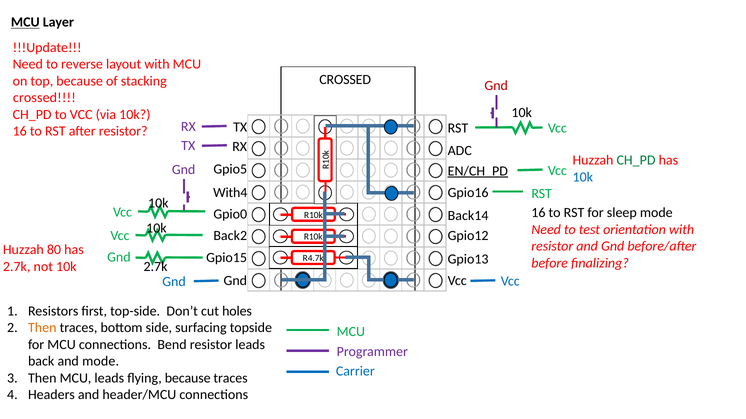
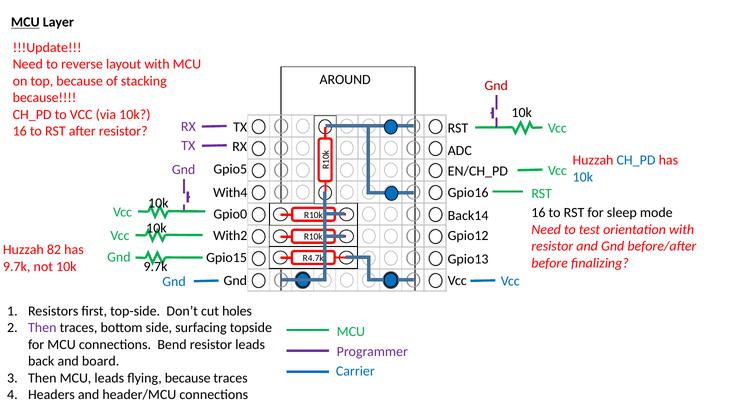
CROSSED at (345, 80): CROSSED -> AROUND
crossed at (44, 98): crossed -> because
CH_PD at (636, 160) colour: green -> blue
EN/CH_PD underline: present -> none
Back2: Back2 -> With2
80: 80 -> 82
2.7k at (17, 267): 2.7k -> 9.7k
2.7k at (156, 267): 2.7k -> 9.7k
Then at (42, 328) colour: orange -> purple
and mode: mode -> board
